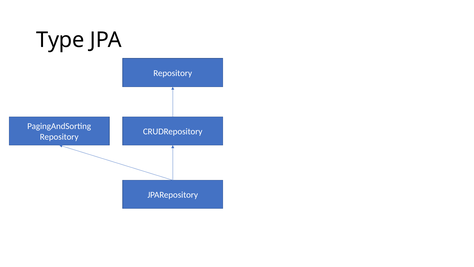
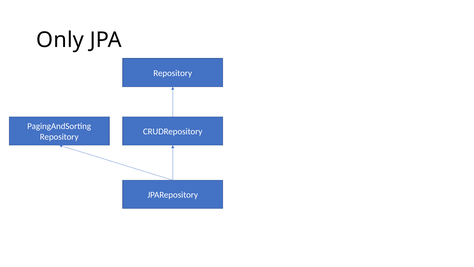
Type: Type -> Only
